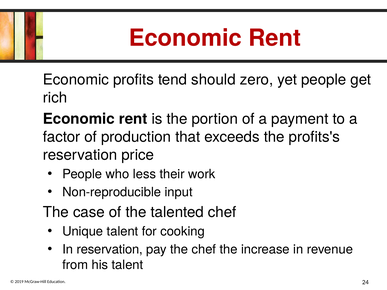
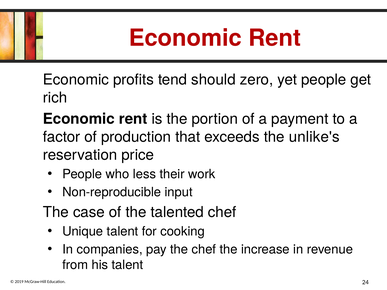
profits's: profits's -> unlike's
In reservation: reservation -> companies
